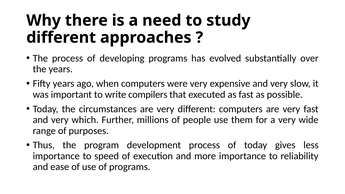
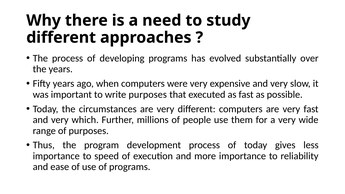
write compilers: compilers -> purposes
